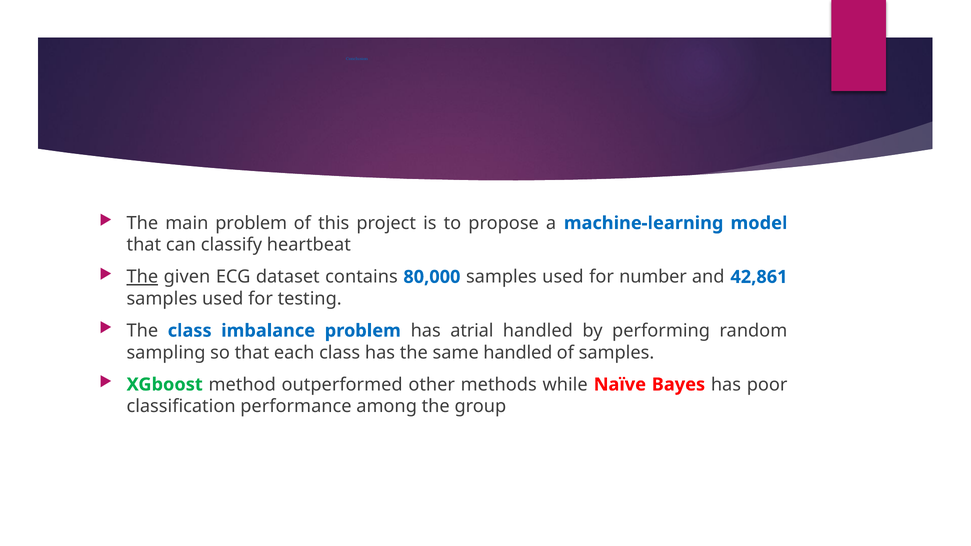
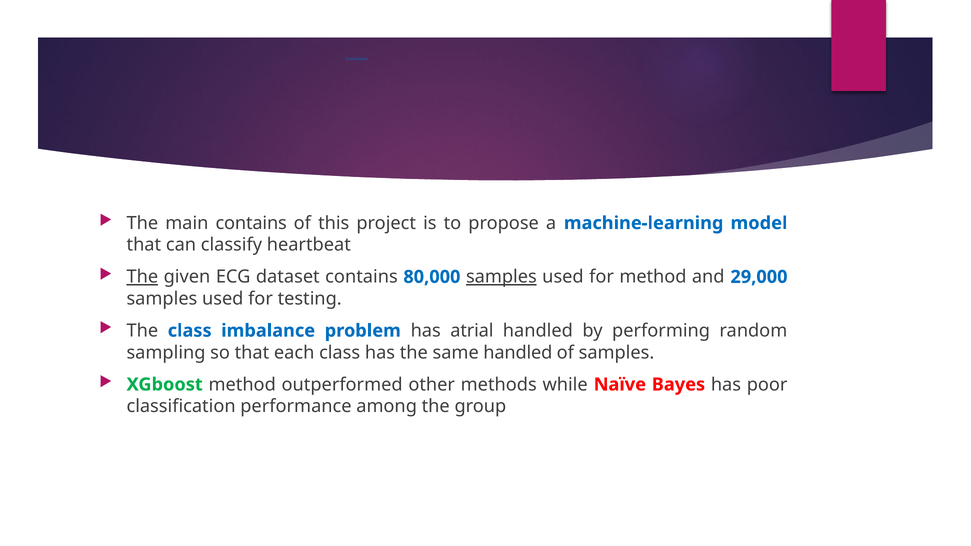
main problem: problem -> contains
samples at (501, 277) underline: none -> present
for number: number -> method
42,861: 42,861 -> 29,000
